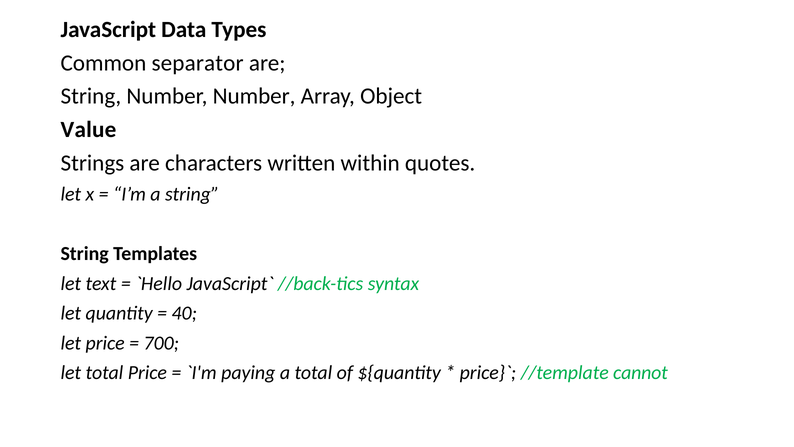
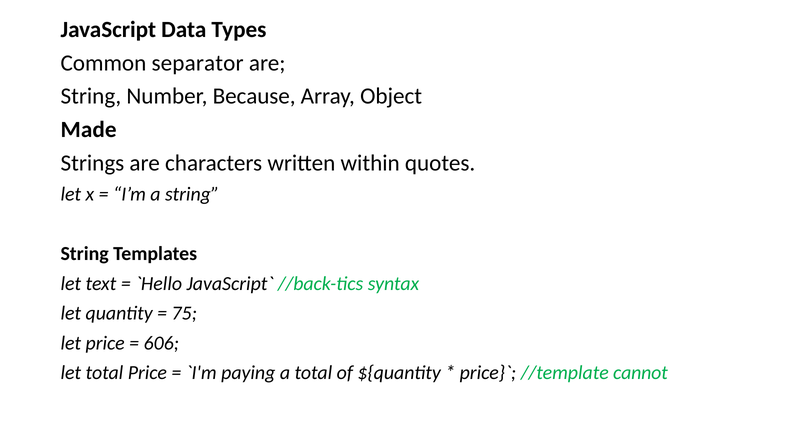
Number Number: Number -> Because
Value: Value -> Made
40: 40 -> 75
700: 700 -> 606
